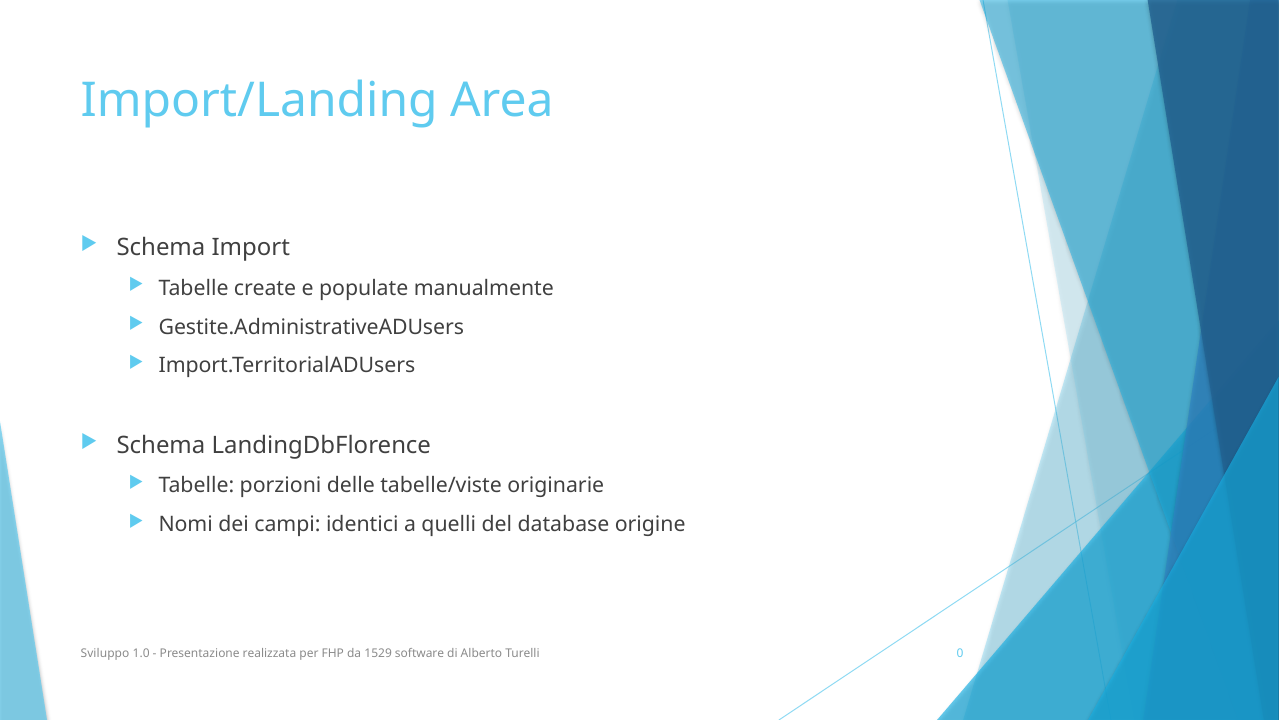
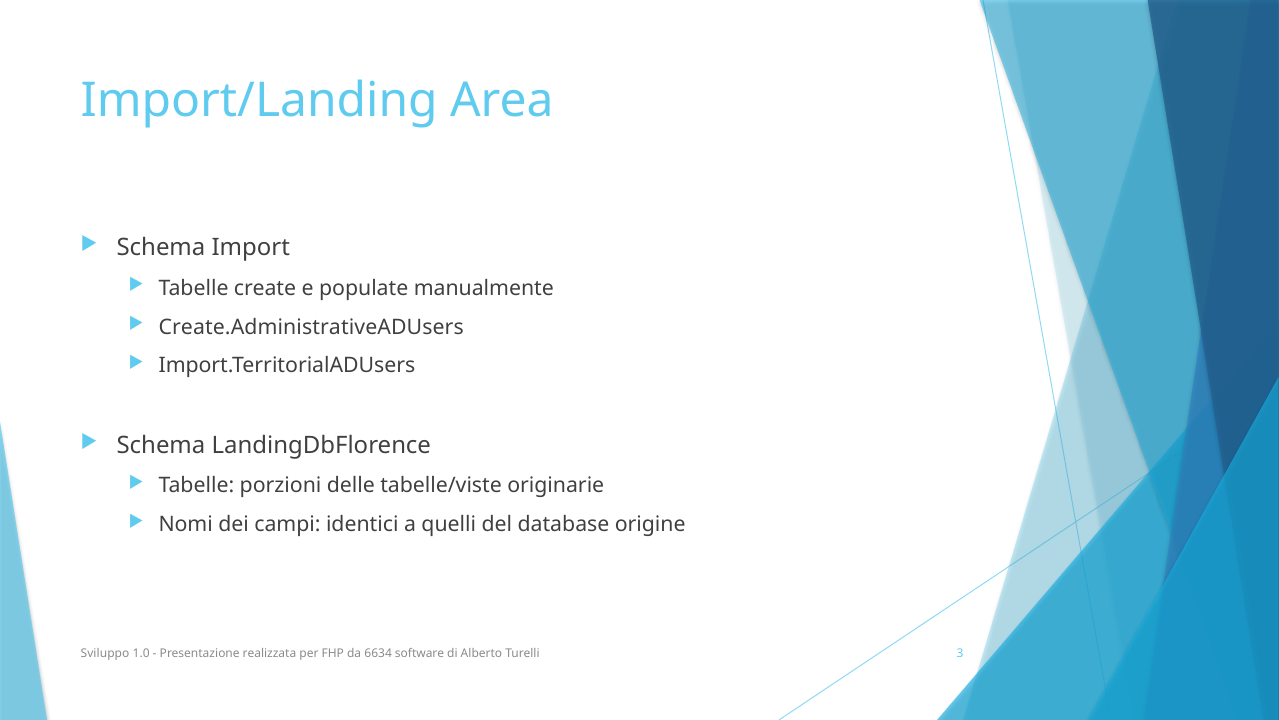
Gestite.AdministrativeADUsers: Gestite.AdministrativeADUsers -> Create.AdministrativeADUsers
1529: 1529 -> 6634
0: 0 -> 3
